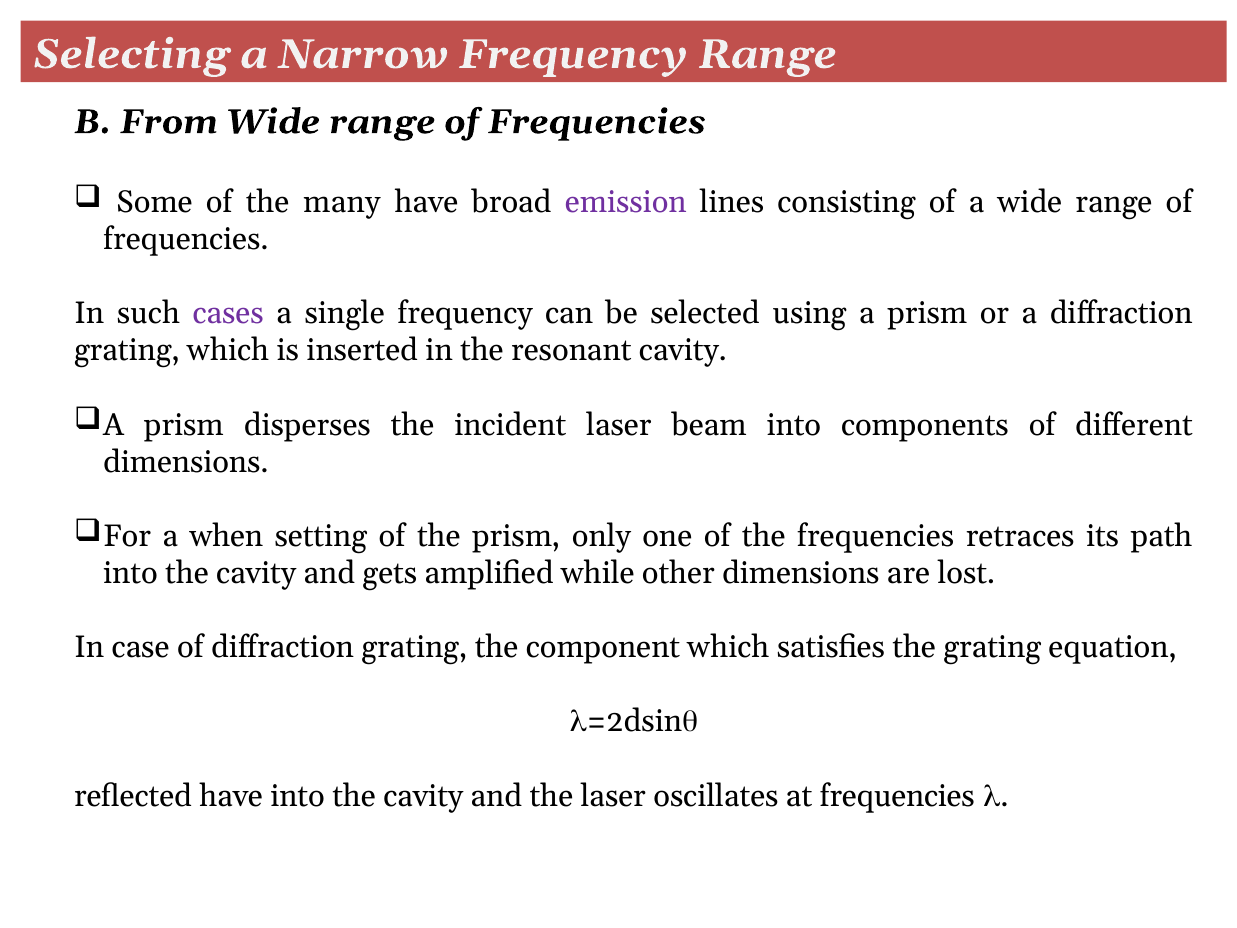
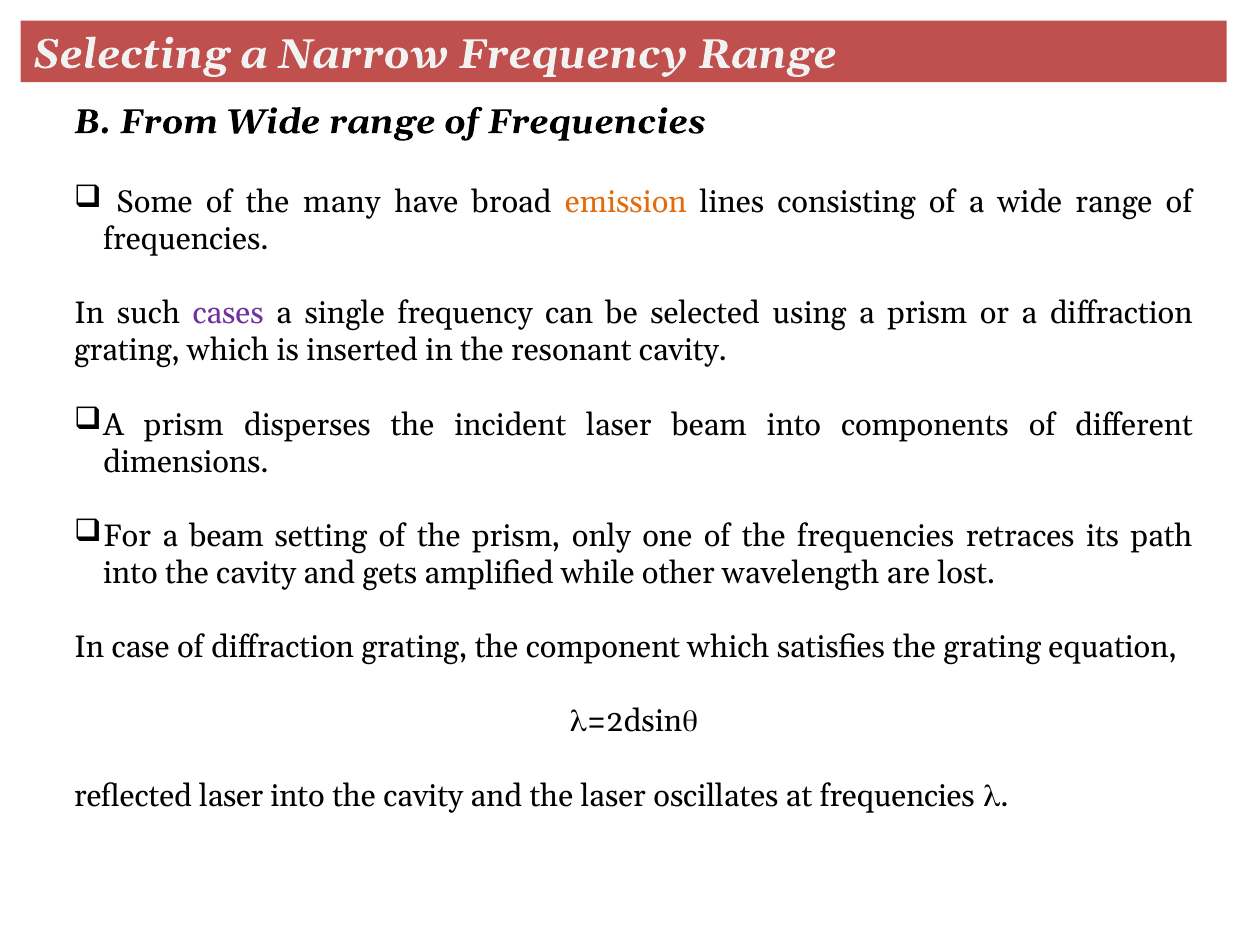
emission colour: purple -> orange
a when: when -> beam
other dimensions: dimensions -> wavelength
reflected have: have -> laser
